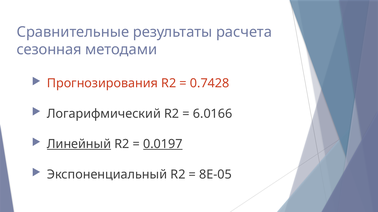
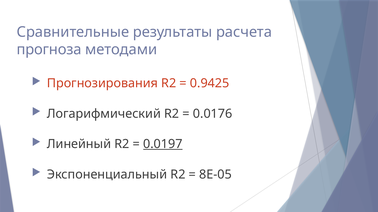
сезонная: сезонная -> прогноза
0.7428: 0.7428 -> 0.9425
6.0166: 6.0166 -> 0.0176
Линейный underline: present -> none
